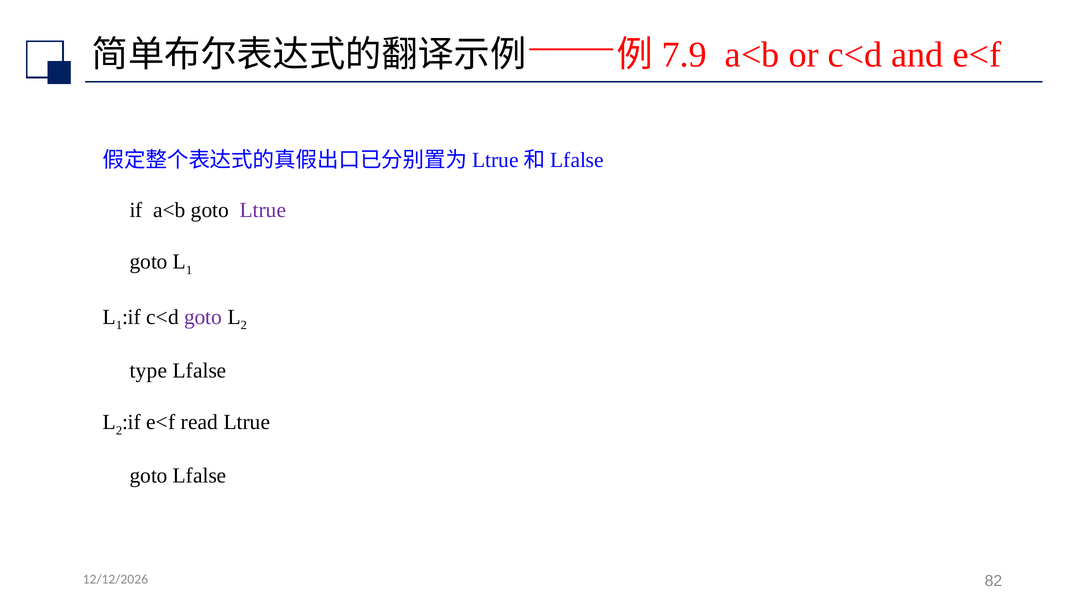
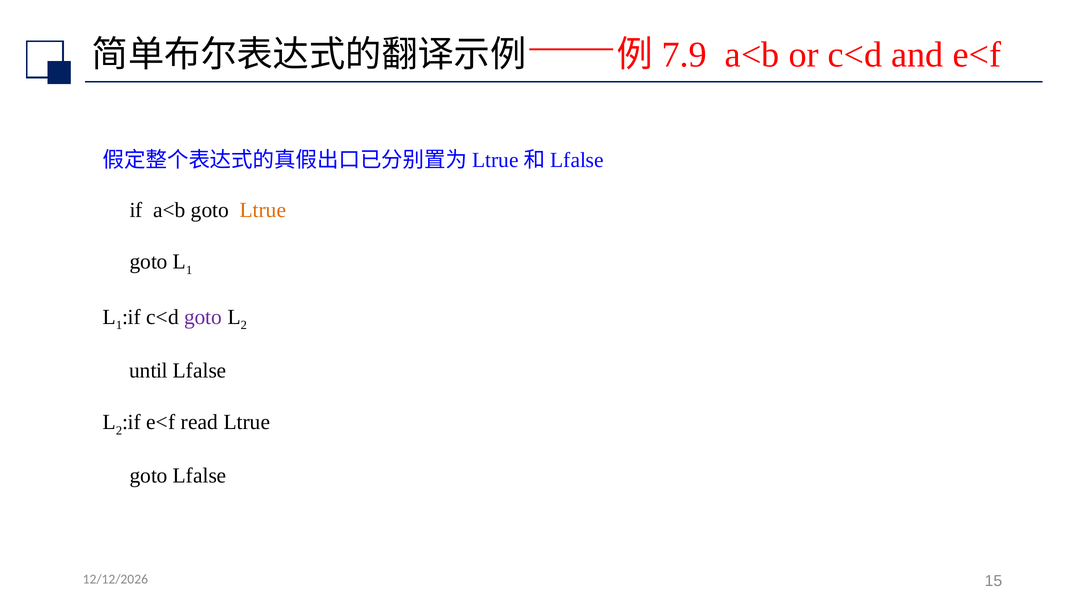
Ltrue at (263, 210) colour: purple -> orange
type: type -> until
82: 82 -> 15
